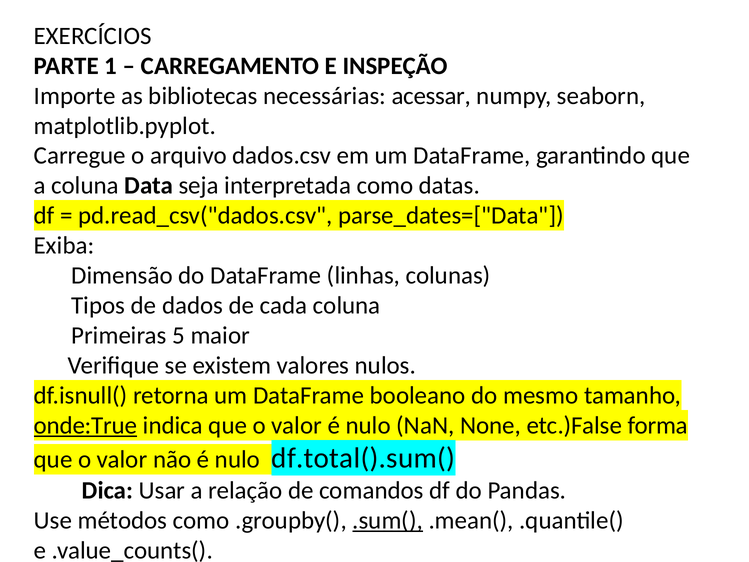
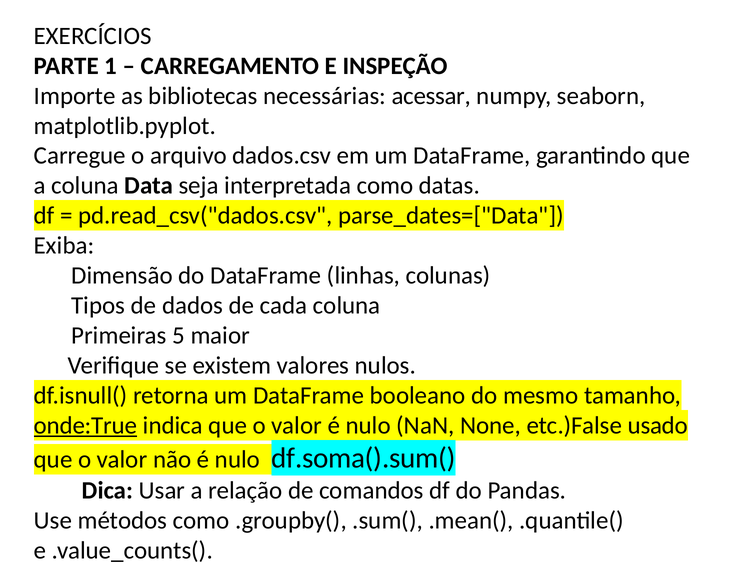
forma: forma -> usado
df.total().sum(: df.total().sum( -> df.soma().sum(
.sum( underline: present -> none
